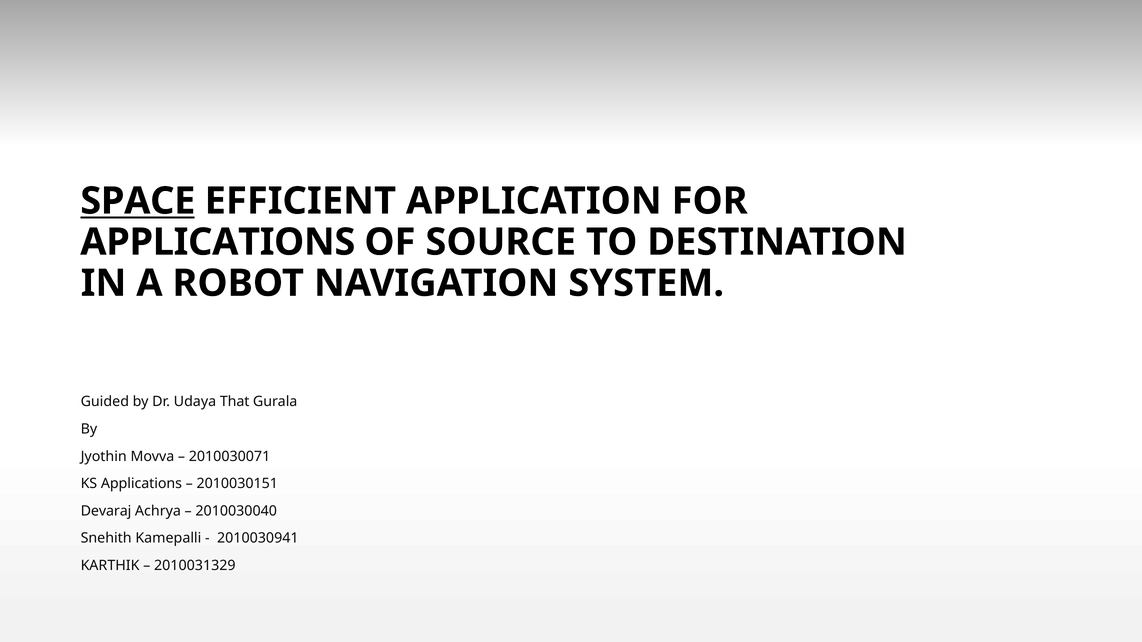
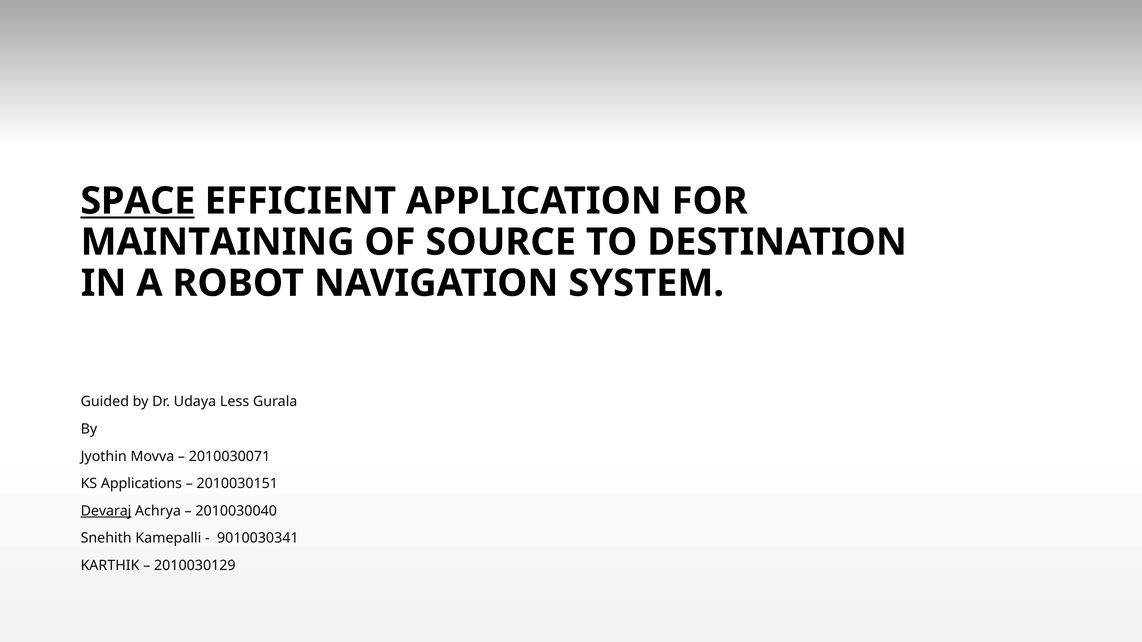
APPLICATIONS at (218, 242): APPLICATIONS -> MAINTAINING
That: That -> Less
Devaraj underline: none -> present
2010030941: 2010030941 -> 9010030341
2010031329: 2010031329 -> 2010030129
